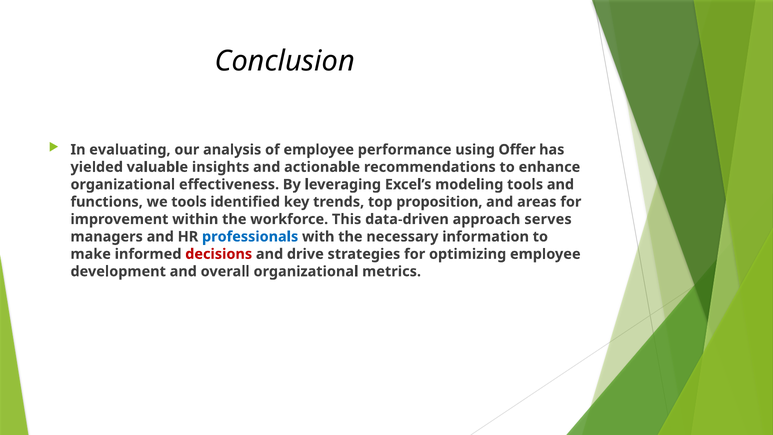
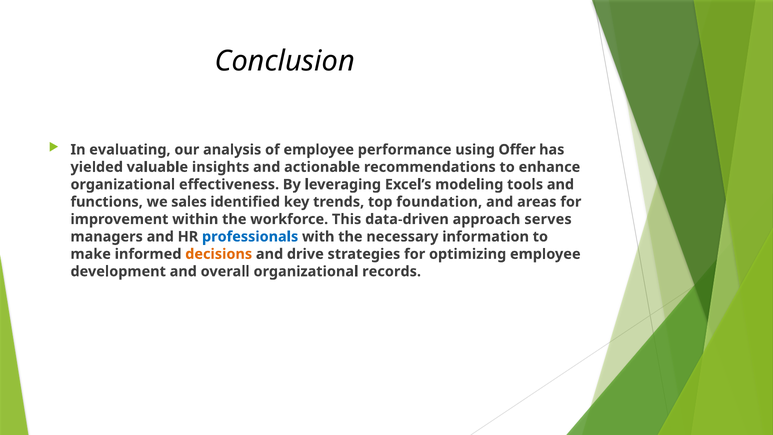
we tools: tools -> sales
proposition: proposition -> foundation
decisions colour: red -> orange
metrics: metrics -> records
